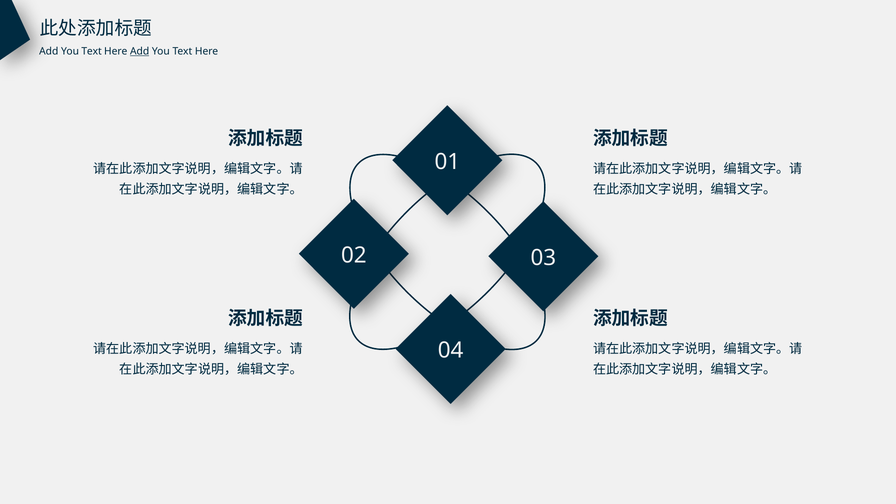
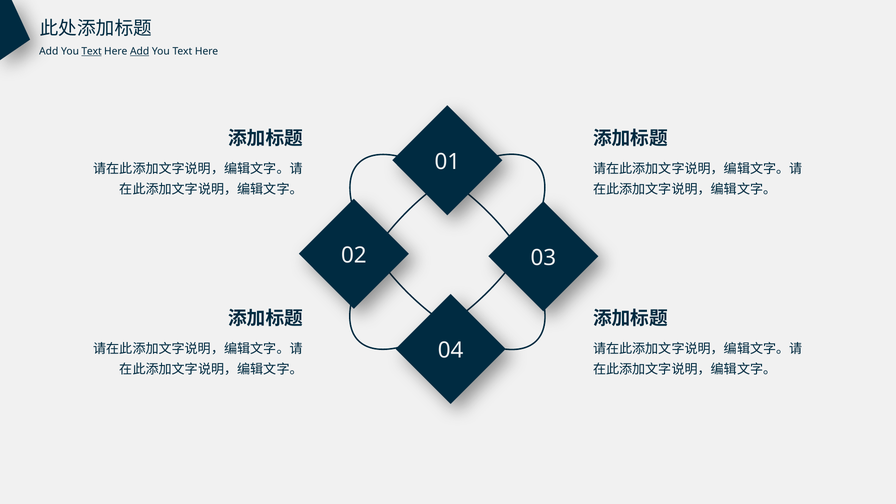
Text at (92, 51) underline: none -> present
